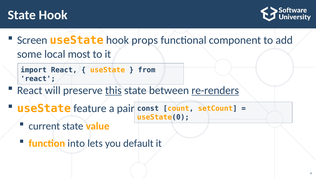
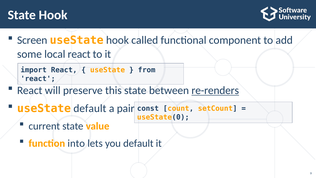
props: props -> called
local most: most -> react
this underline: present -> none
useState feature: feature -> default
